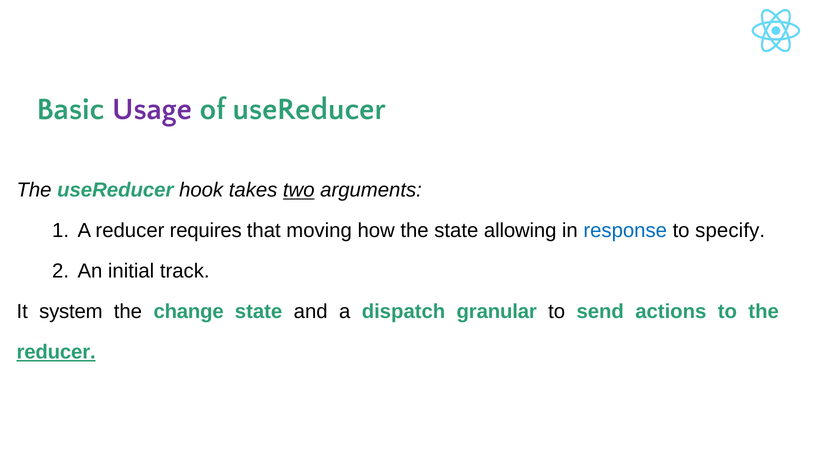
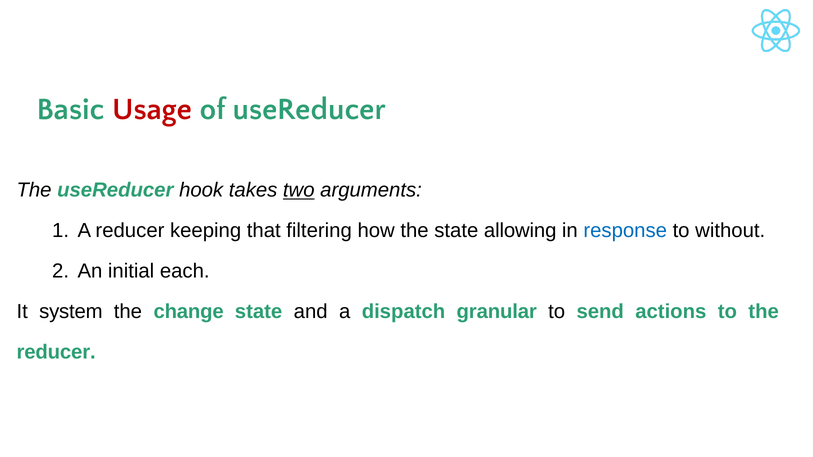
Usage colour: purple -> red
requires: requires -> keeping
moving: moving -> filtering
specify: specify -> without
track: track -> each
reducer at (56, 352) underline: present -> none
